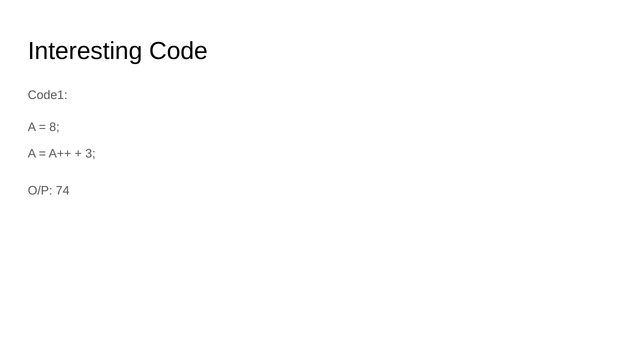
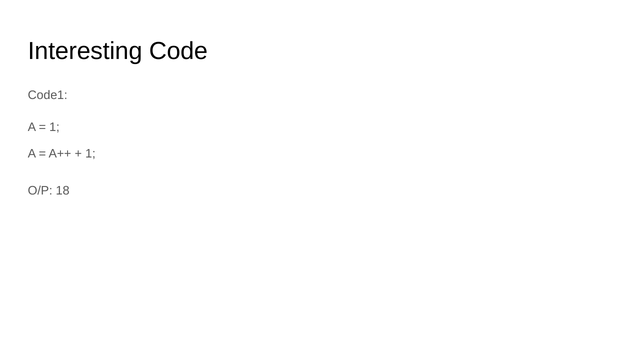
8 at (54, 127): 8 -> 1
3 at (90, 153): 3 -> 1
74: 74 -> 18
